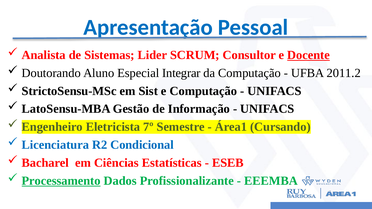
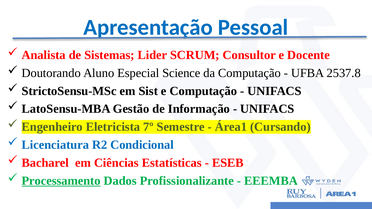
Docente underline: present -> none
Integrar: Integrar -> Science
2011.2: 2011.2 -> 2537.8
